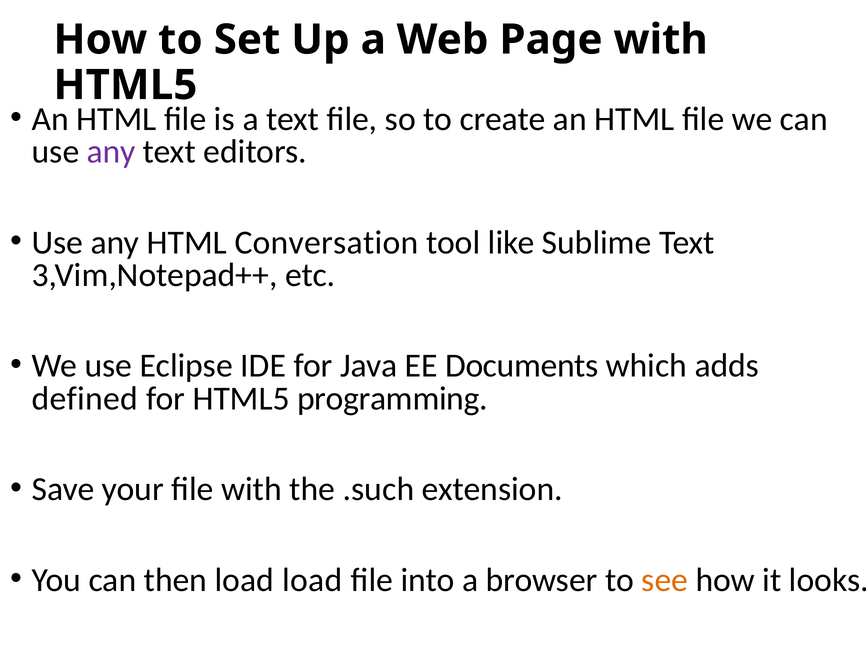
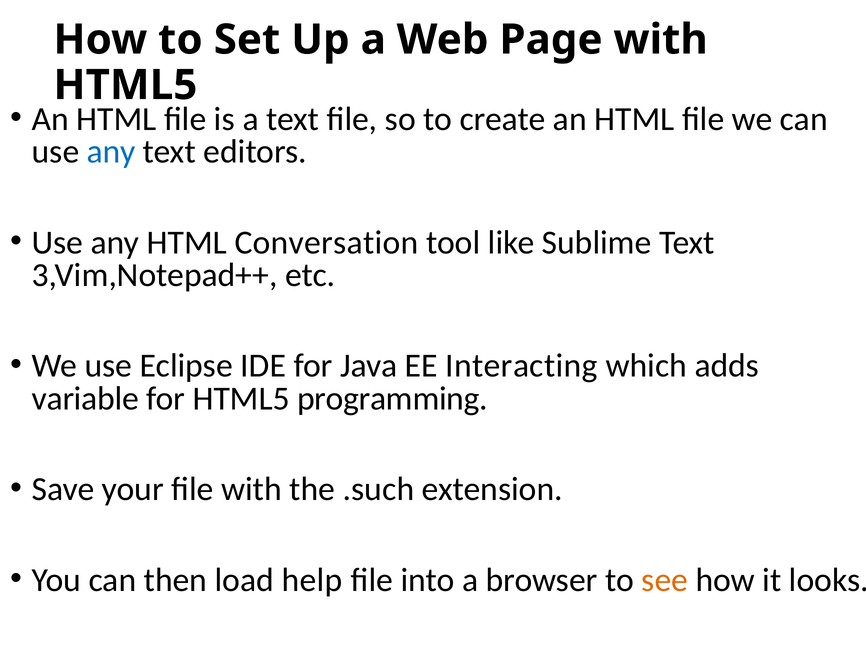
any at (111, 152) colour: purple -> blue
Documents: Documents -> Interacting
defined: defined -> variable
load load: load -> help
